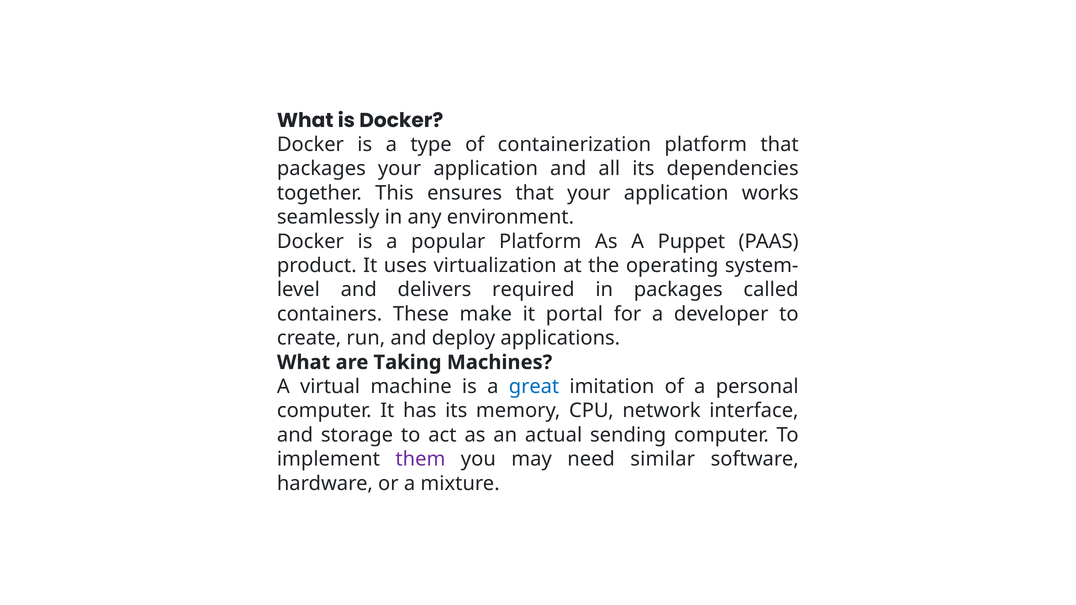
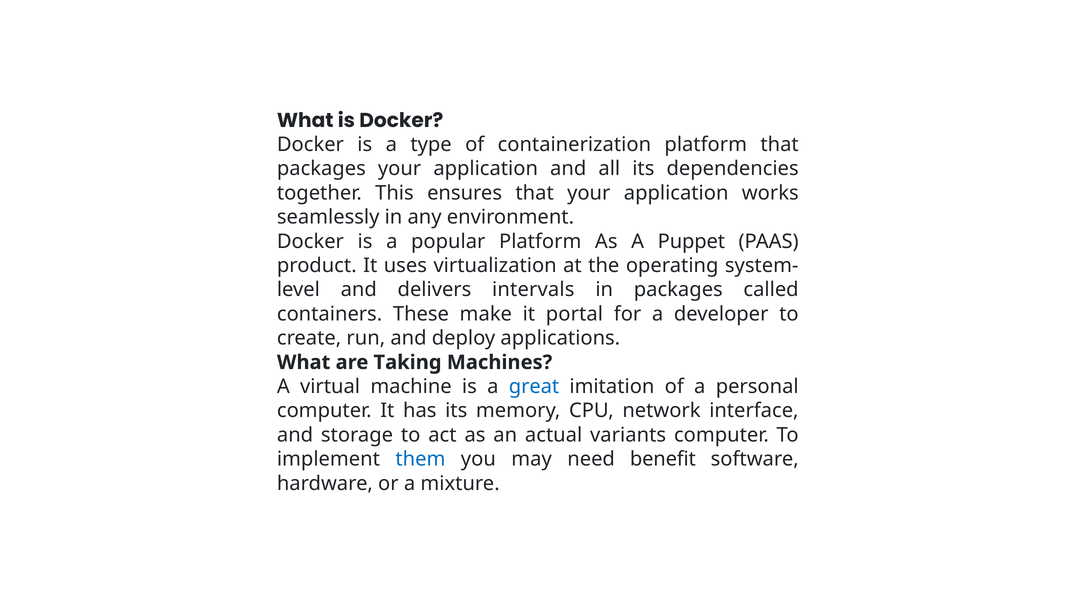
required: required -> intervals
sending: sending -> variants
them colour: purple -> blue
similar: similar -> benefit
